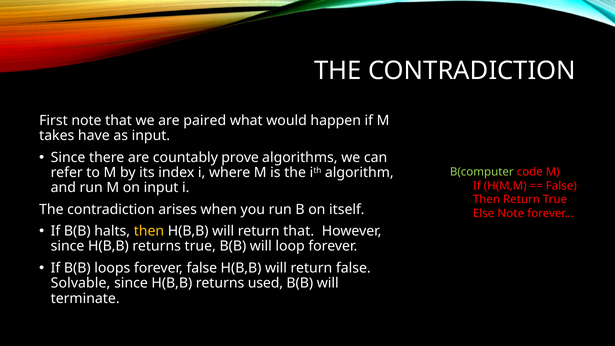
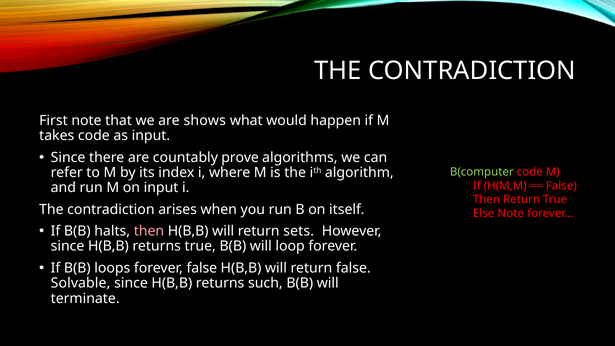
paired: paired -> shows
takes have: have -> code
then at (149, 231) colour: yellow -> pink
return that: that -> sets
used: used -> such
